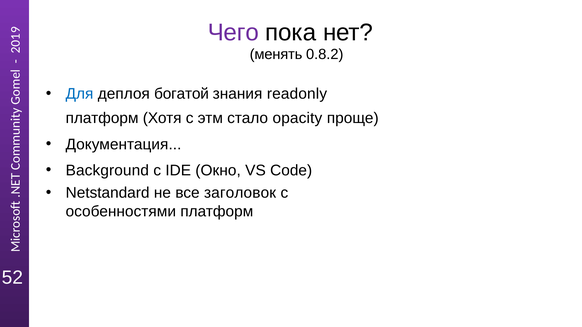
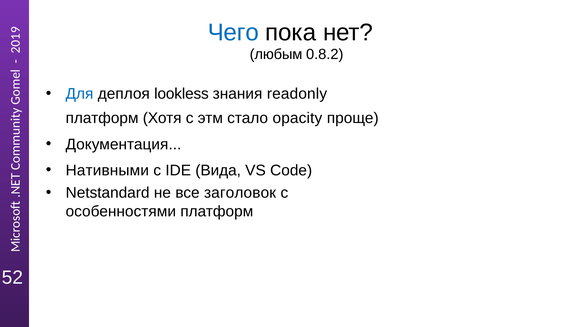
Чего colour: purple -> blue
менять: менять -> любым
богатой: богатой -> lookless
Background: Background -> Нативными
Окно: Окно -> Вида
